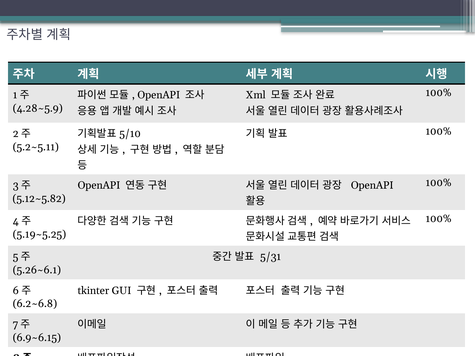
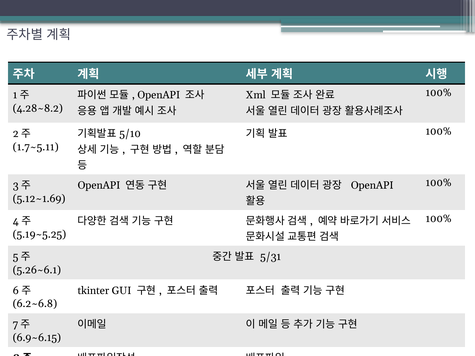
4.28~5.9: 4.28~5.9 -> 4.28~8.2
5.2~5.11: 5.2~5.11 -> 1.7~5.11
5.12~5.82: 5.12~5.82 -> 5.12~1.69
